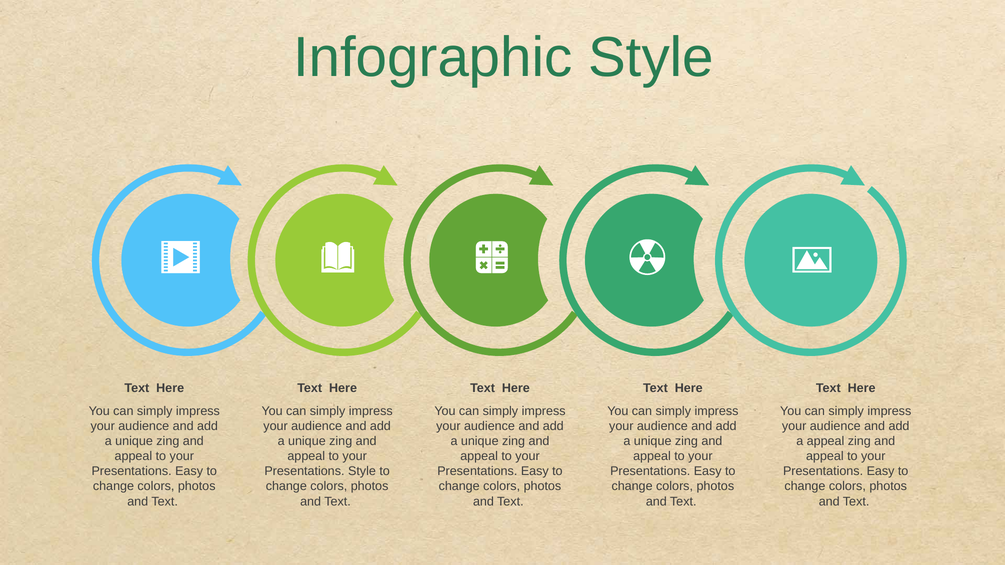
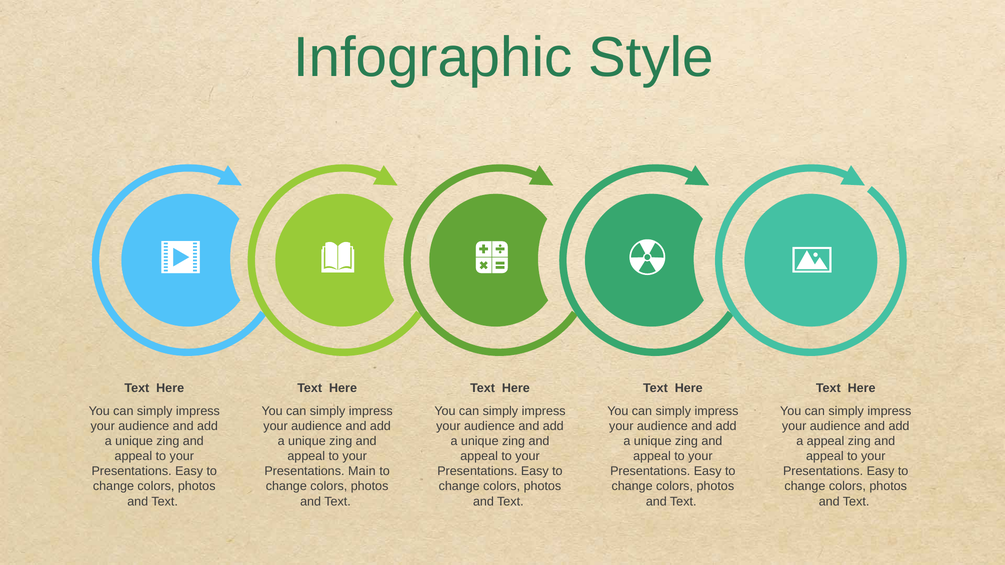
Presentations Style: Style -> Main
